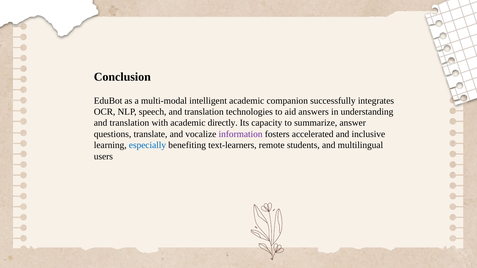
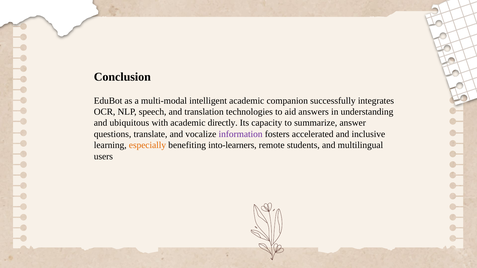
translation at (129, 123): translation -> ubiquitous
especially colour: blue -> orange
text-learners: text-learners -> into-learners
